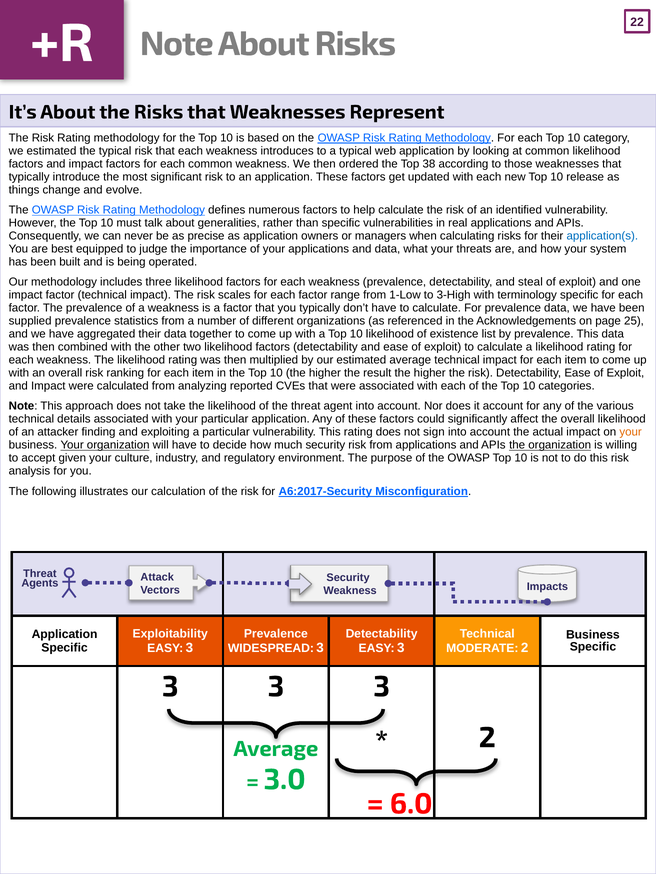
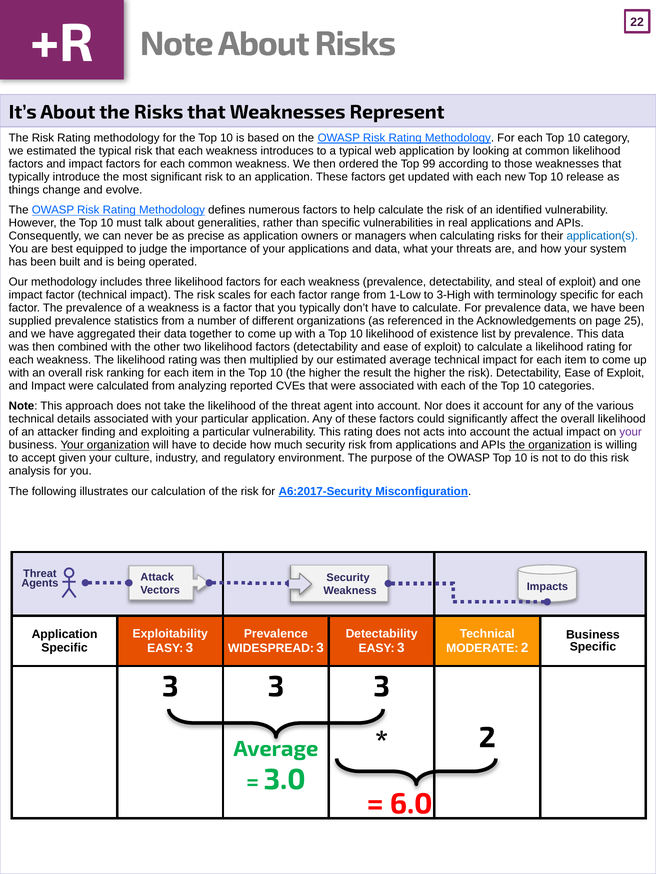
38: 38 -> 99
sign: sign -> acts
your at (631, 432) colour: orange -> purple
